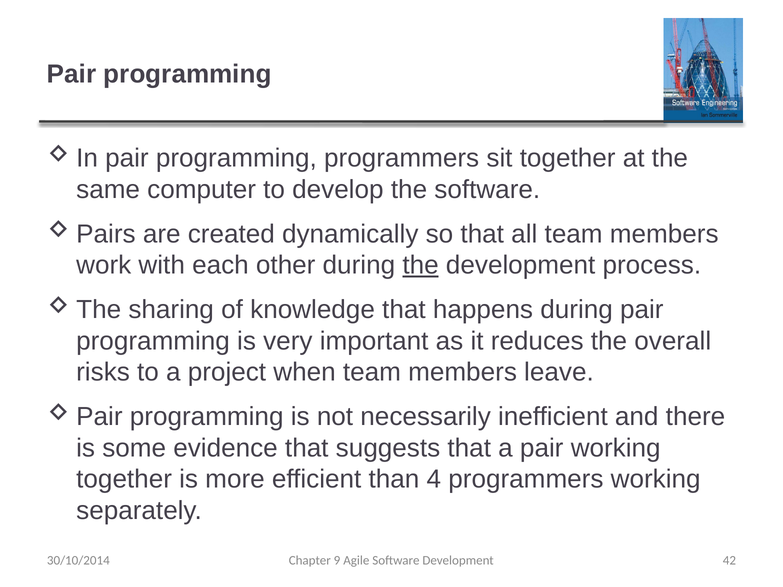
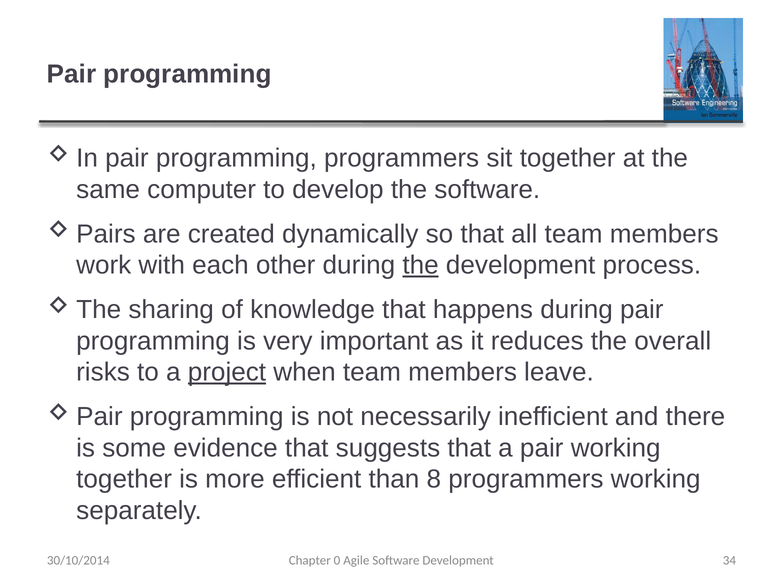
project underline: none -> present
4: 4 -> 8
9: 9 -> 0
42: 42 -> 34
